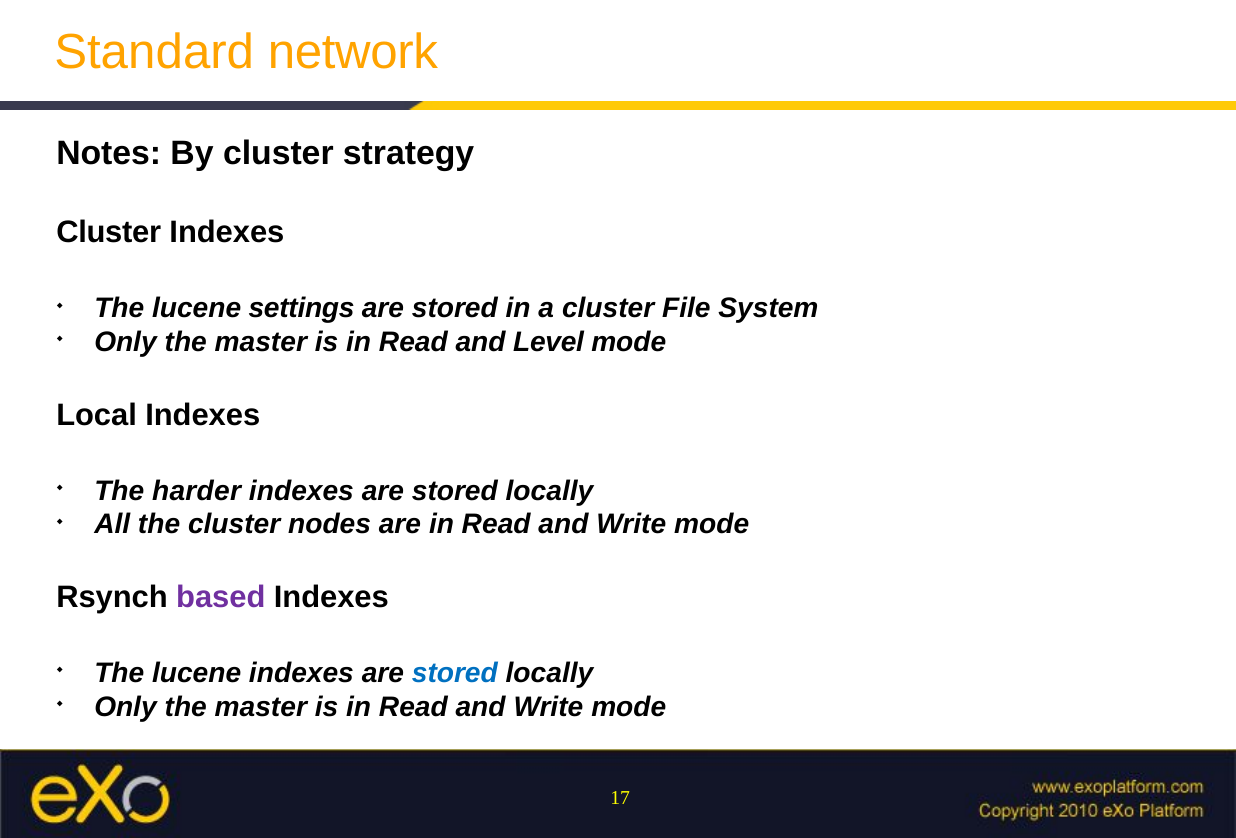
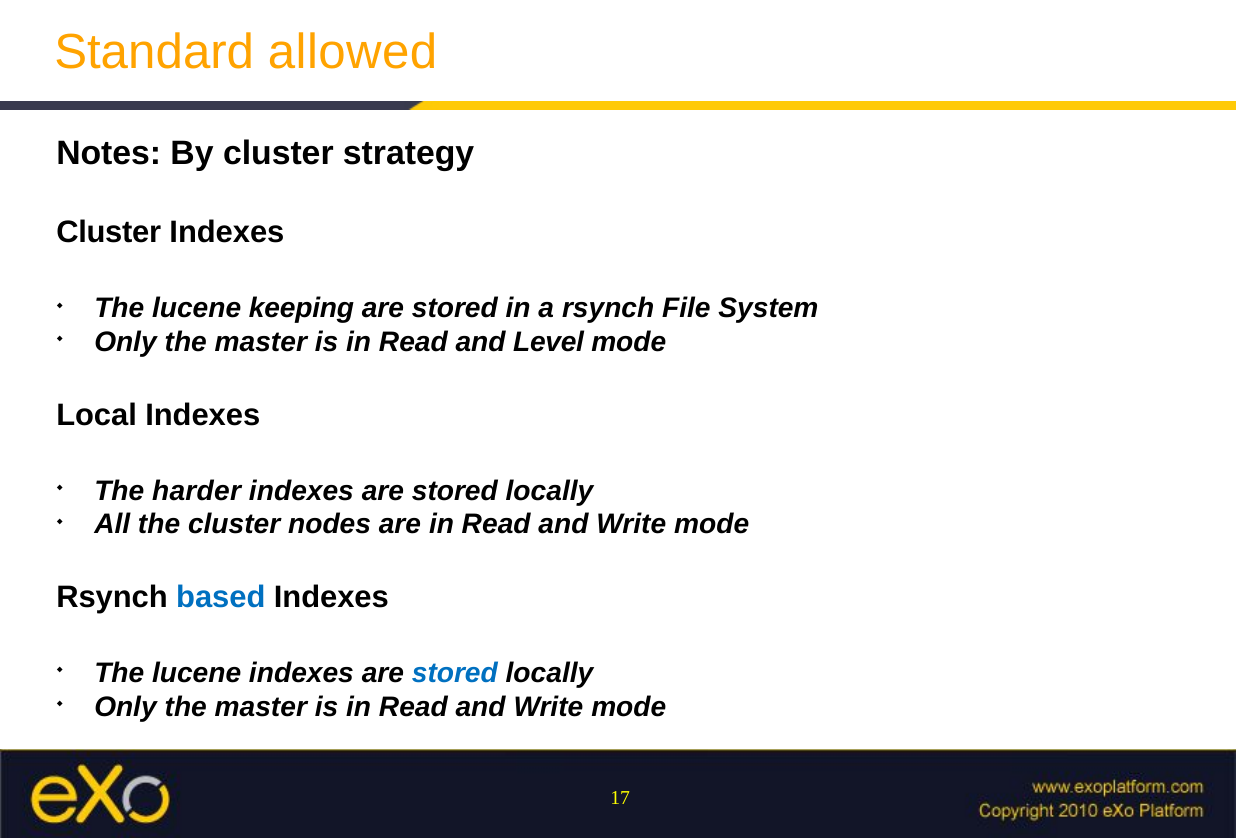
network: network -> allowed
settings: settings -> keeping
a cluster: cluster -> rsynch
based colour: purple -> blue
